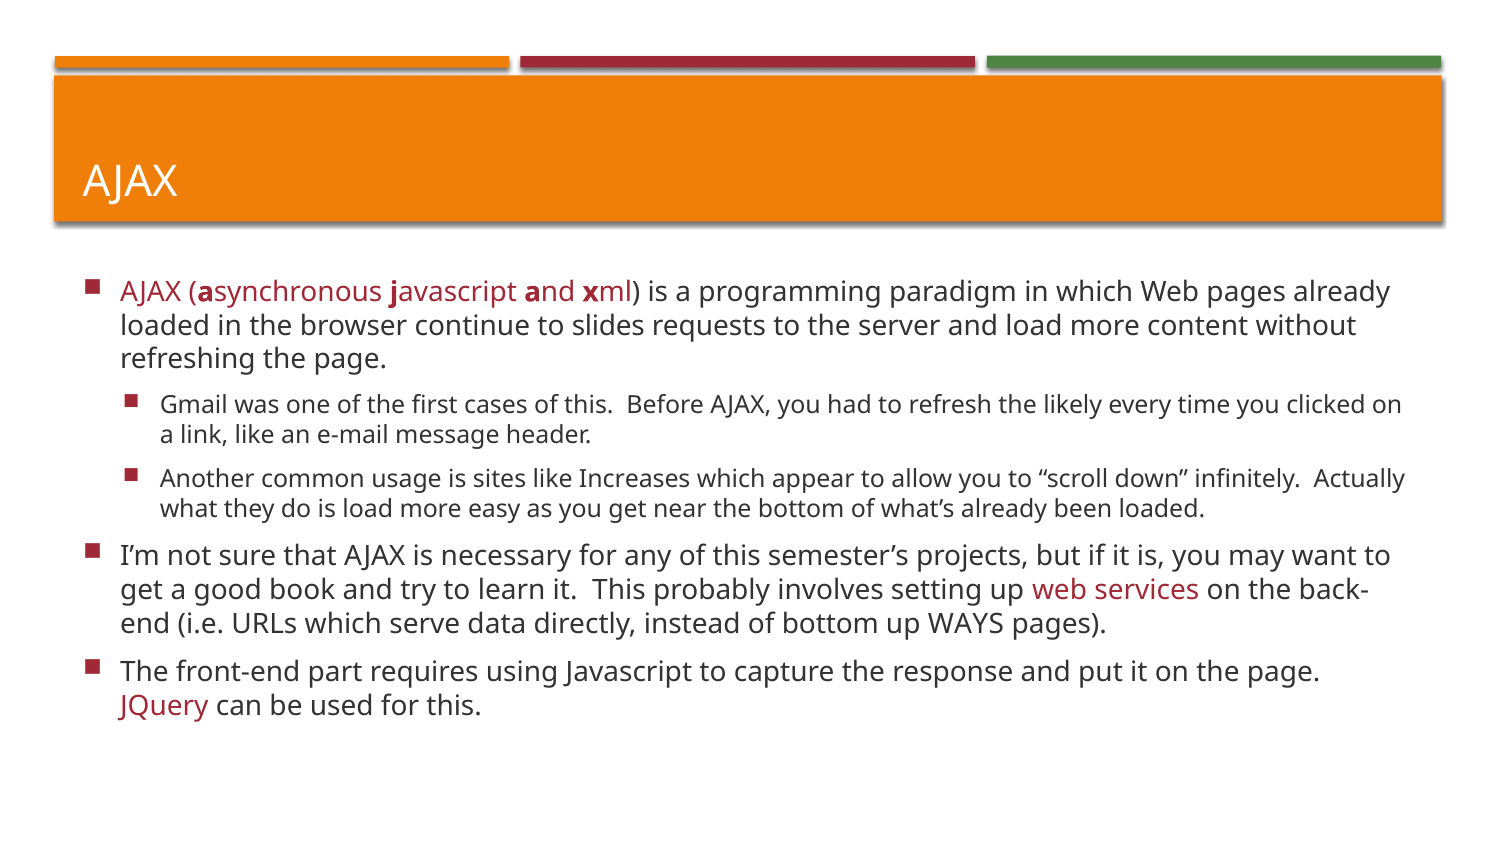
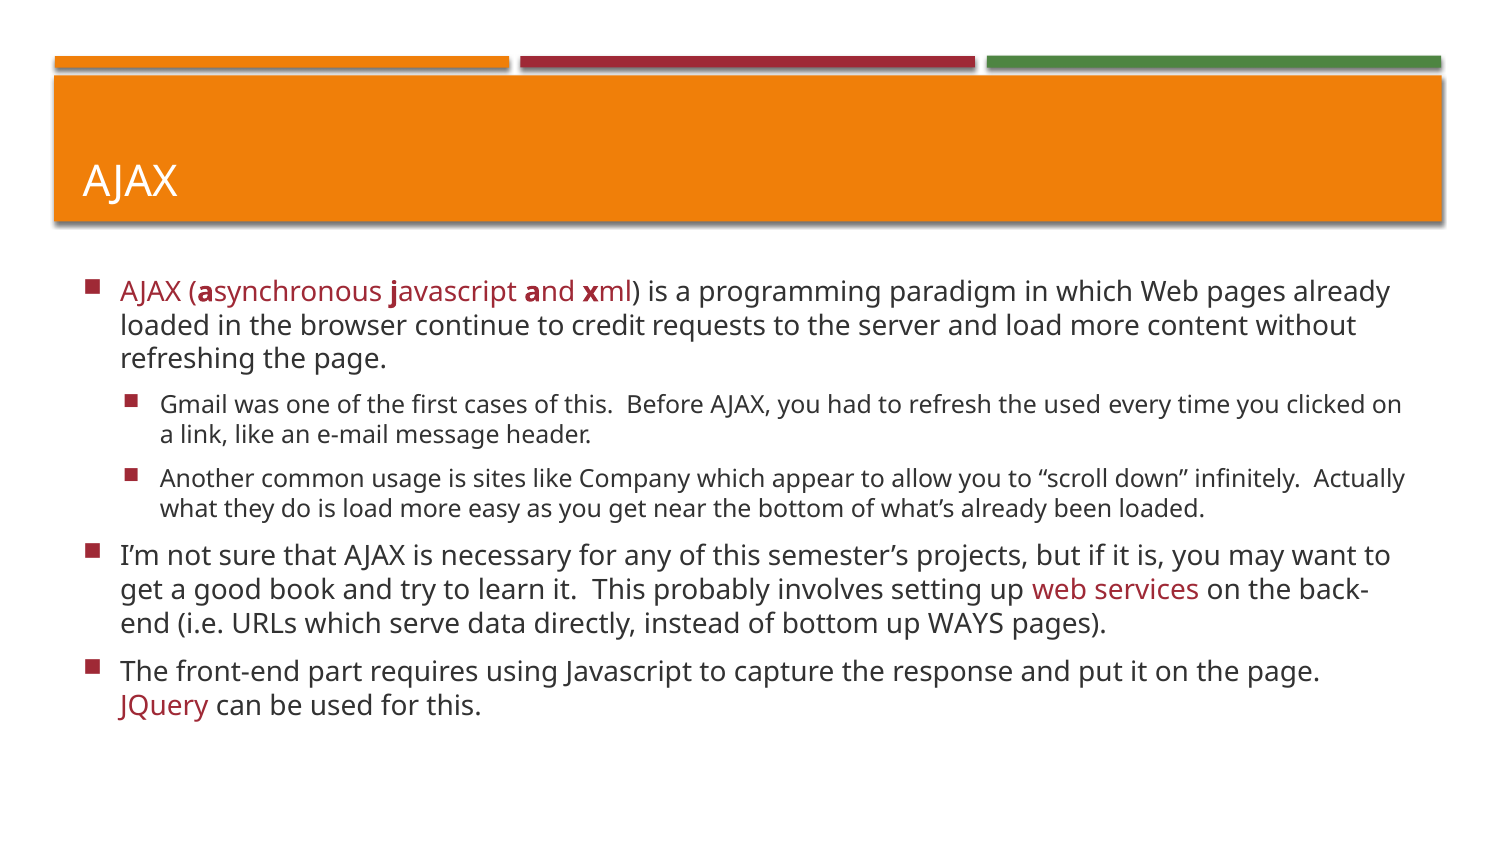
slides: slides -> credit
the likely: likely -> used
Increases: Increases -> Company
